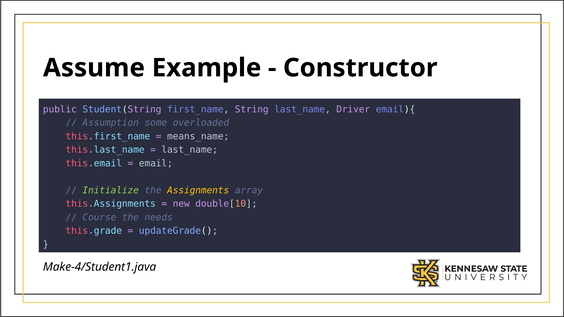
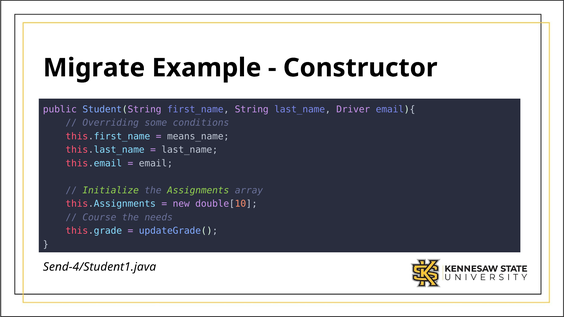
Assume: Assume -> Migrate
Assumption: Assumption -> Overriding
overloaded: overloaded -> conditions
Assignments colour: yellow -> light green
Make-4/Student1.java: Make-4/Student1.java -> Send-4/Student1.java
